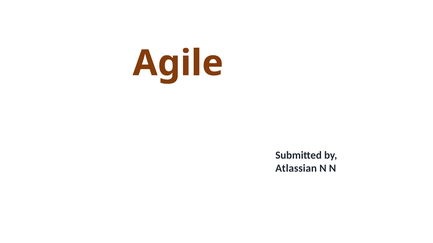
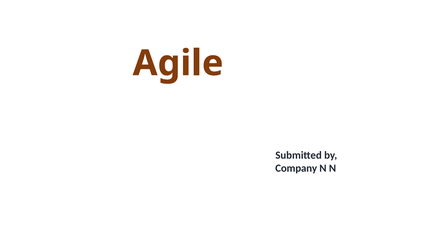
Atlassian: Atlassian -> Company
